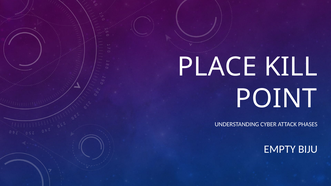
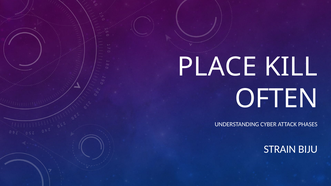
POINT: POINT -> OFTEN
EMPTY: EMPTY -> STRAIN
